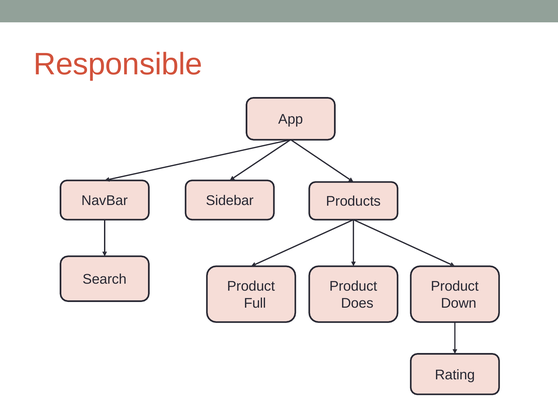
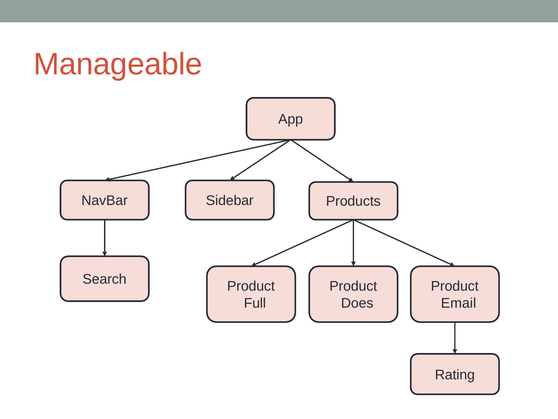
Responsible: Responsible -> Manageable
Down: Down -> Email
